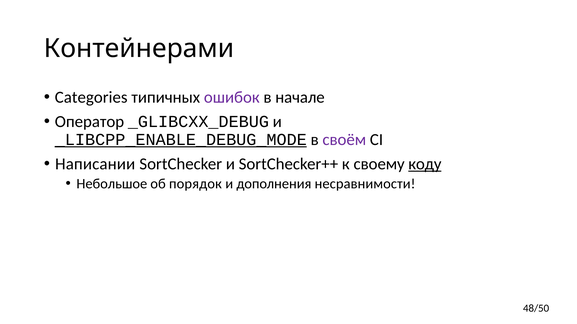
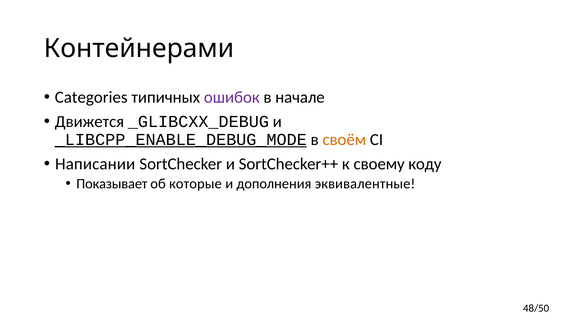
Оператор: Оператор -> Движется
своём colour: purple -> orange
коду underline: present -> none
Небольшое: Небольшое -> Показывает
порядок: порядок -> которые
несравнимости: несравнимости -> эквивалентные
